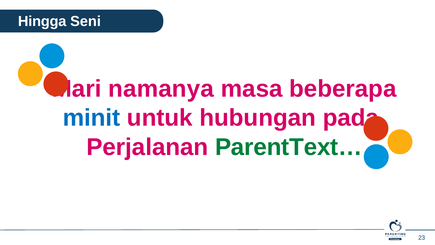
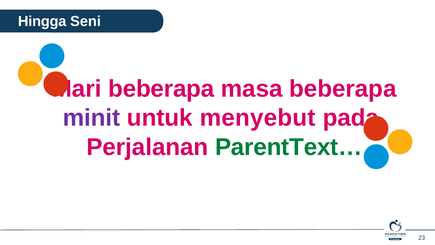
namanya at (161, 89): namanya -> beberapa
minit colour: blue -> purple
hubungan: hubungan -> menyebut
